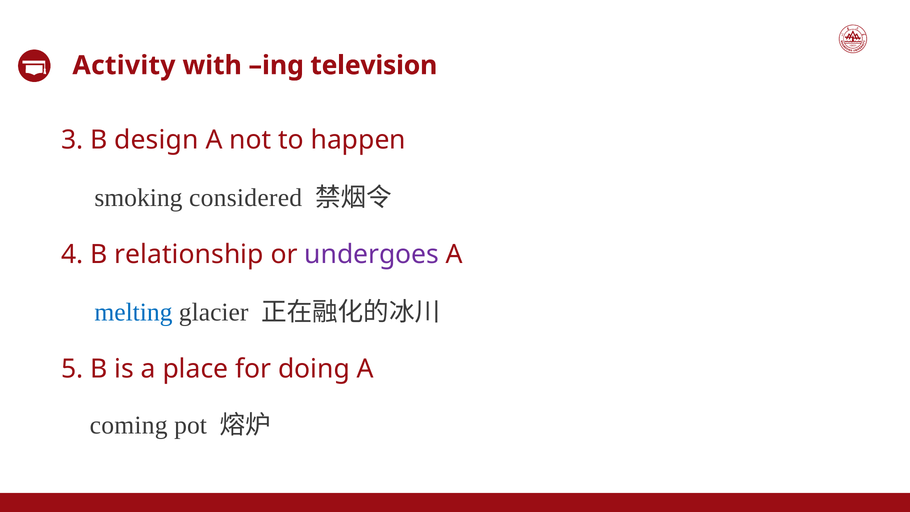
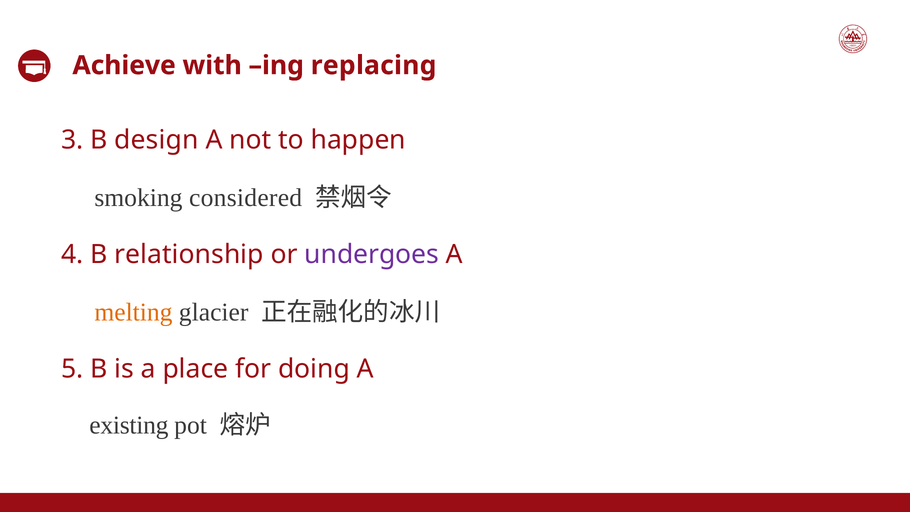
Activity: Activity -> Achieve
television: television -> replacing
melting colour: blue -> orange
coming: coming -> existing
